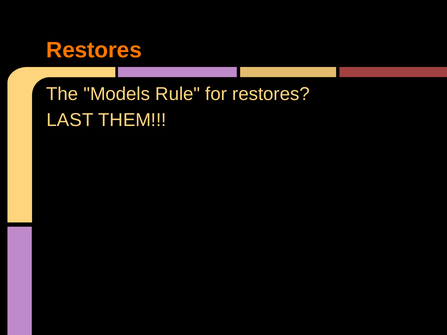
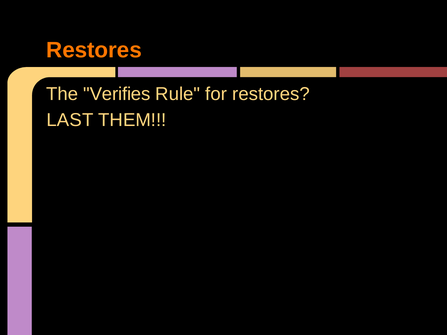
Models: Models -> Verifies
